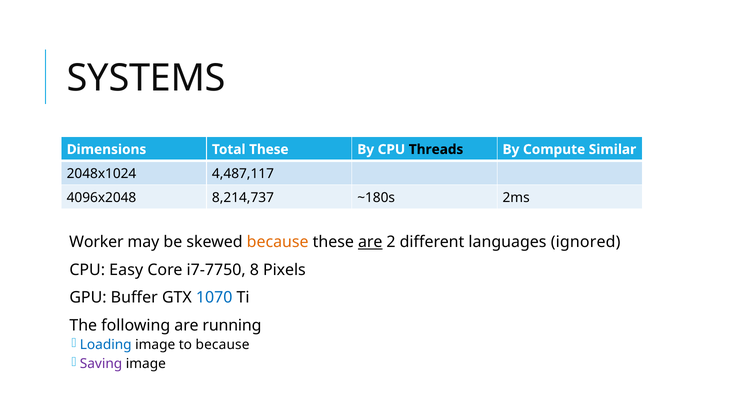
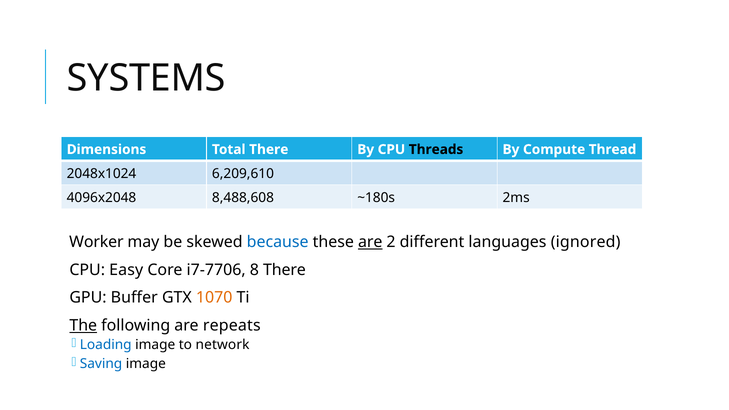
Total These: These -> There
Similar: Similar -> Thread
4,487,117: 4,487,117 -> 6,209,610
8,214,737: 8,214,737 -> 8,488,608
because at (278, 242) colour: orange -> blue
i7-7750: i7-7750 -> i7-7706
8 Pixels: Pixels -> There
1070 colour: blue -> orange
The underline: none -> present
running: running -> repeats
to because: because -> network
Saving colour: purple -> blue
